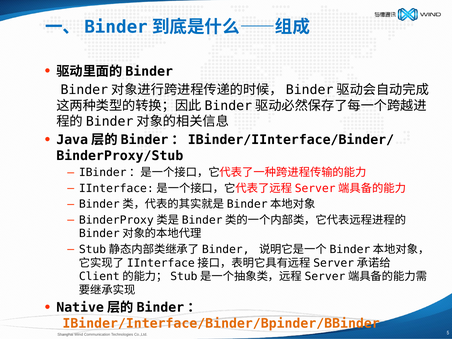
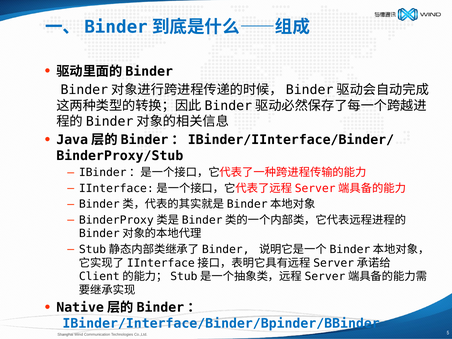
IBinder/Interface/Binder/Bpinder/BBinder colour: orange -> blue
